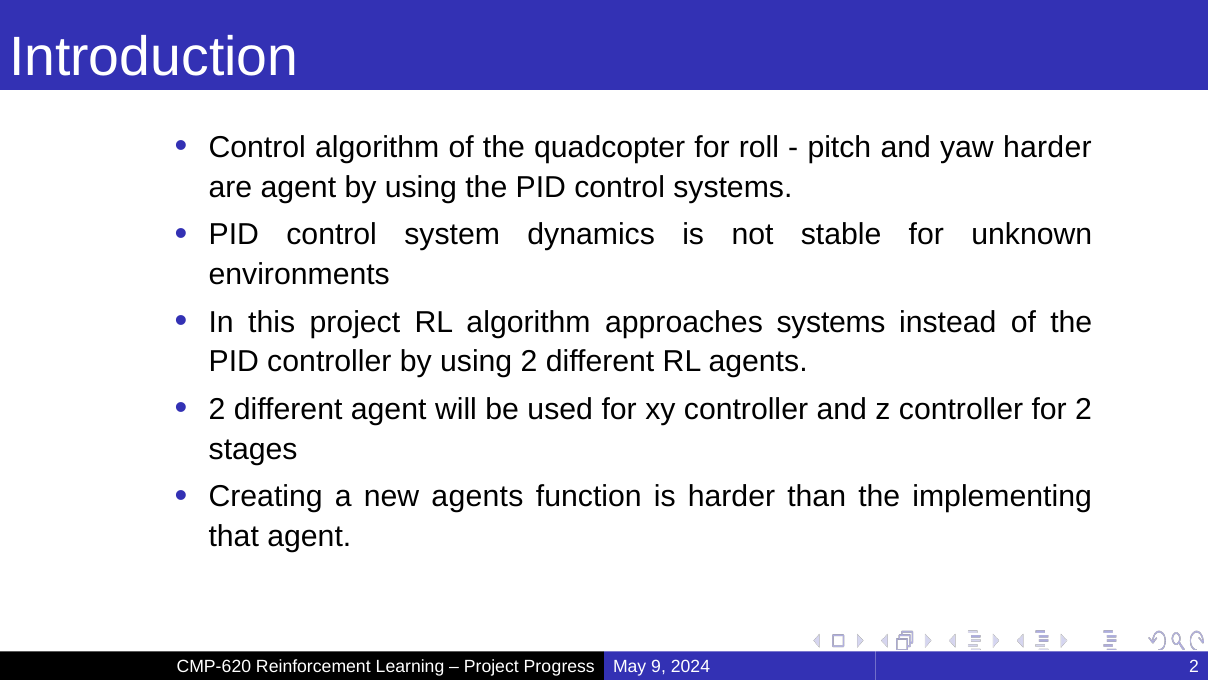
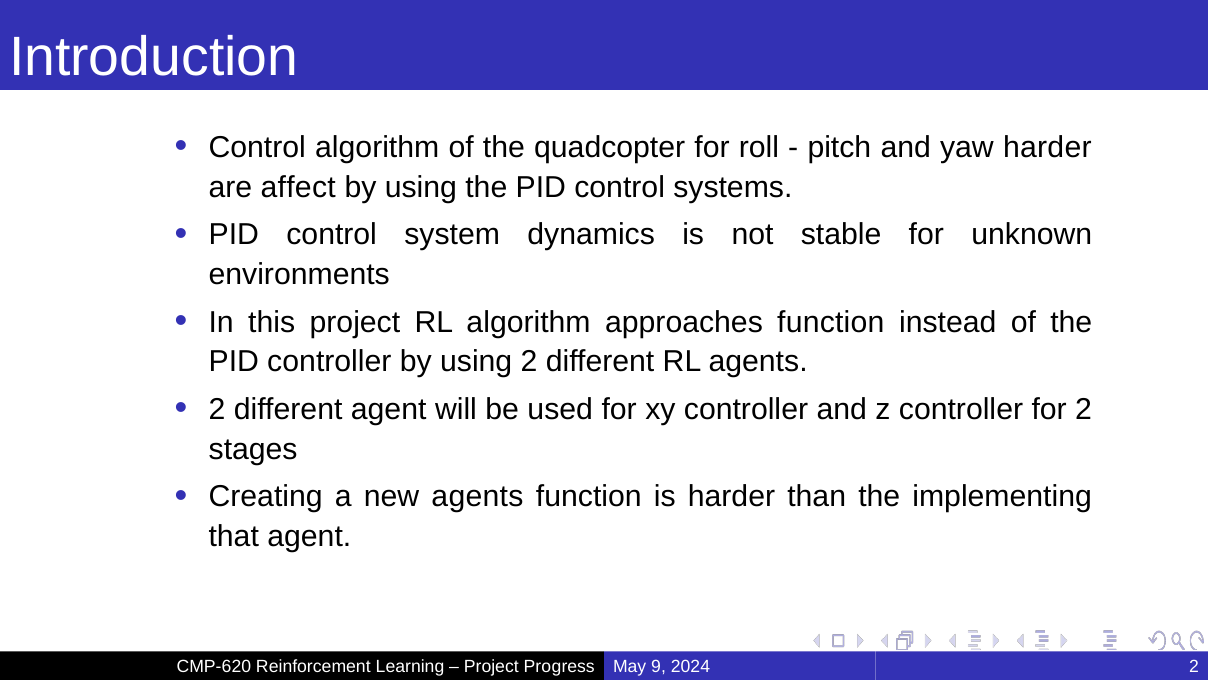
are agent: agent -> affect
approaches systems: systems -> function
